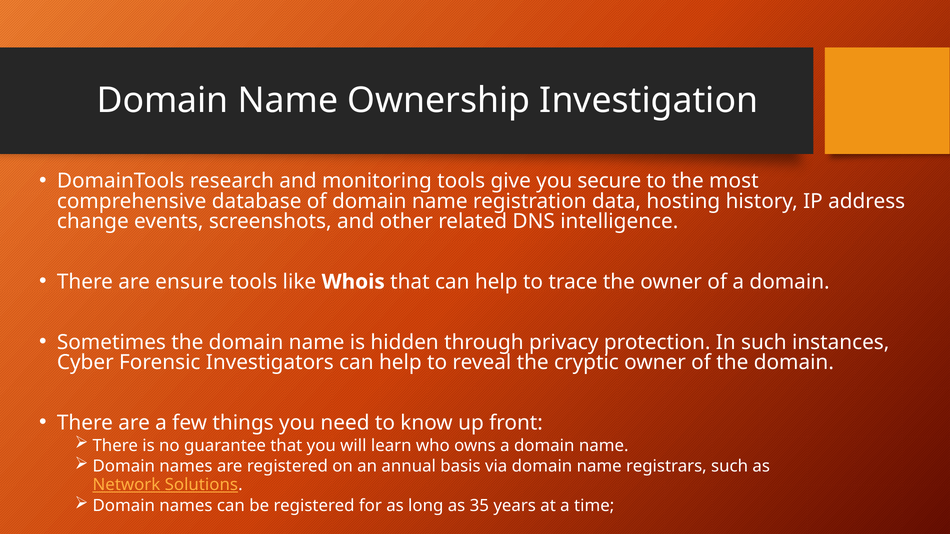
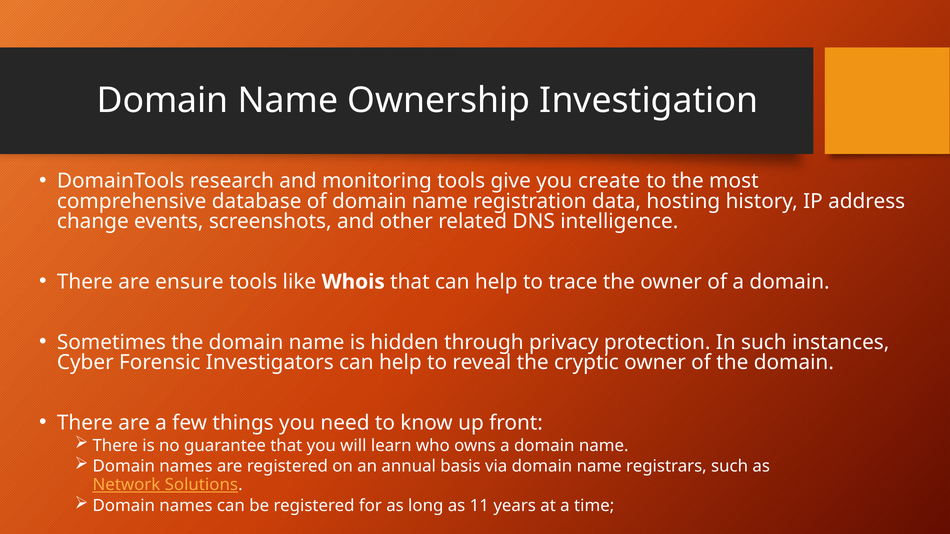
secure: secure -> create
35: 35 -> 11
